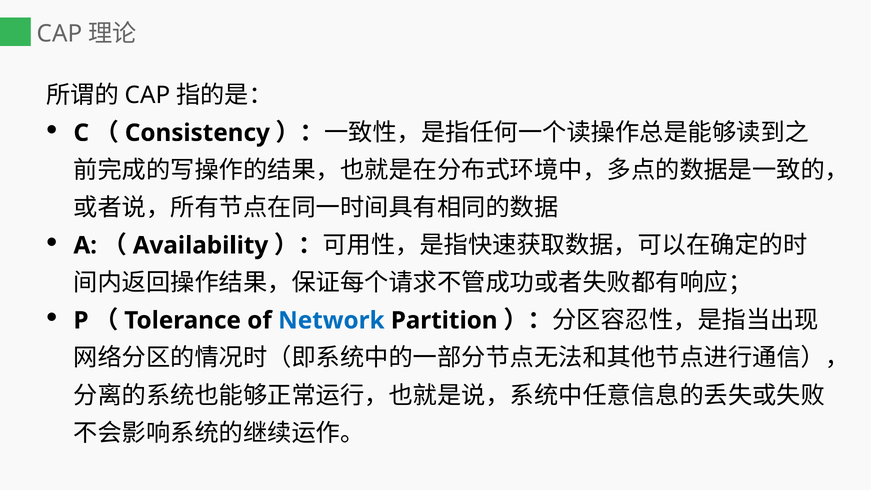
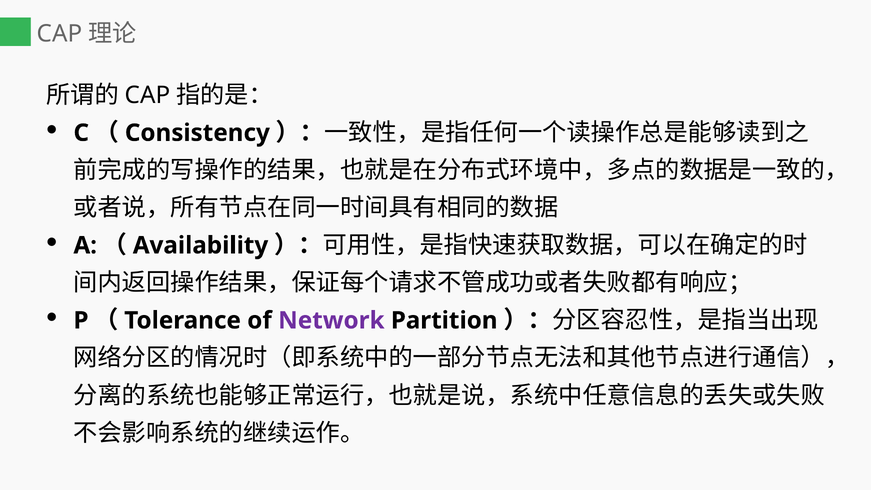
Network colour: blue -> purple
